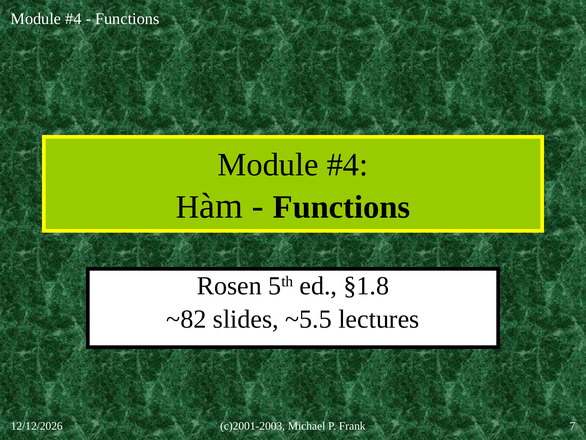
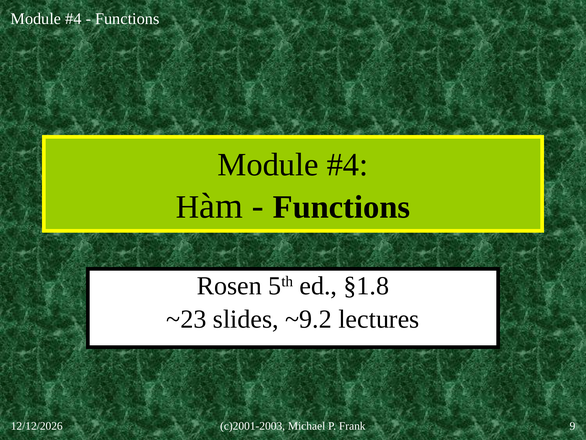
~82: ~82 -> ~23
~5.5: ~5.5 -> ~9.2
7: 7 -> 9
